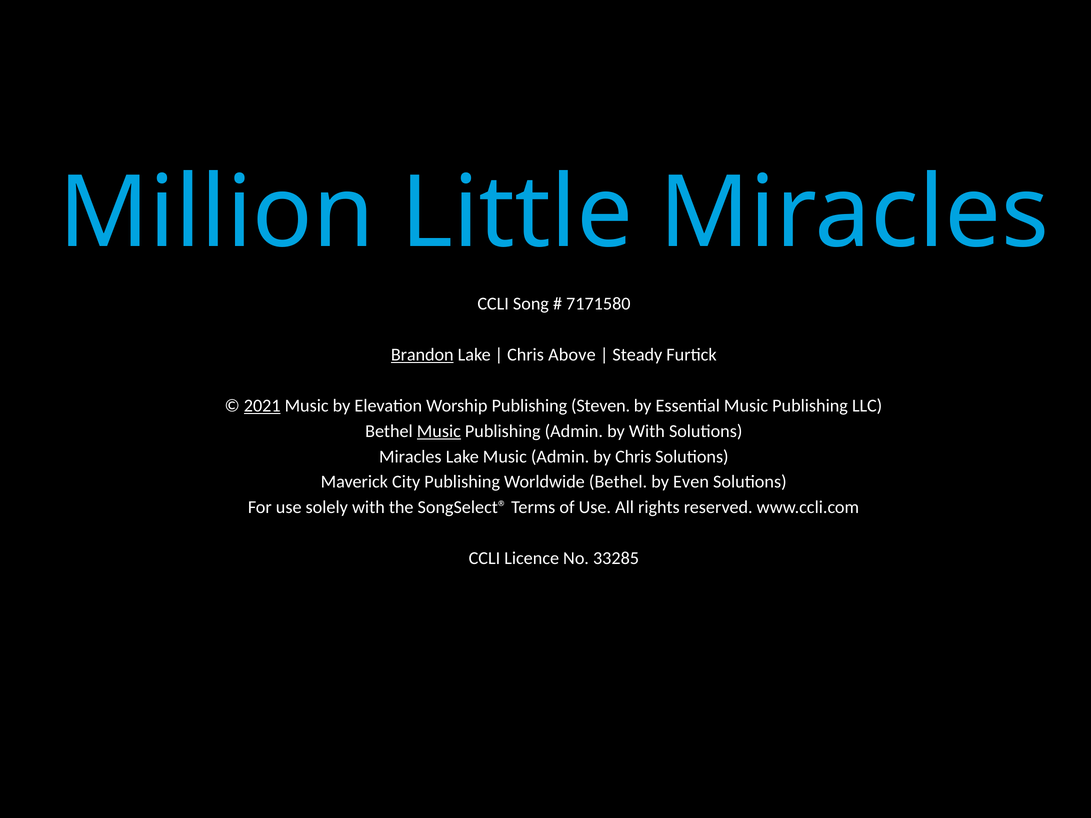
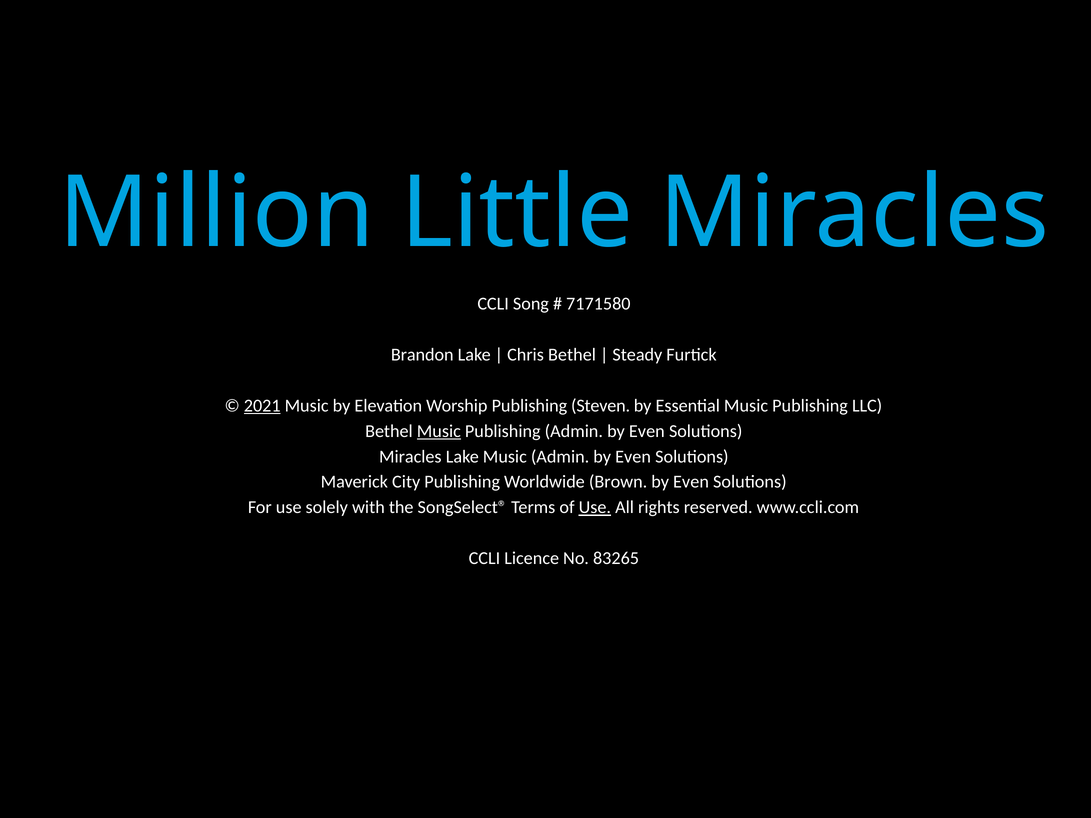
Brandon underline: present -> none
Chris Above: Above -> Bethel
Publishing Admin by With: With -> Even
Music Admin by Chris: Chris -> Even
Worldwide Bethel: Bethel -> Brown
Use at (595, 508) underline: none -> present
33285: 33285 -> 83265
